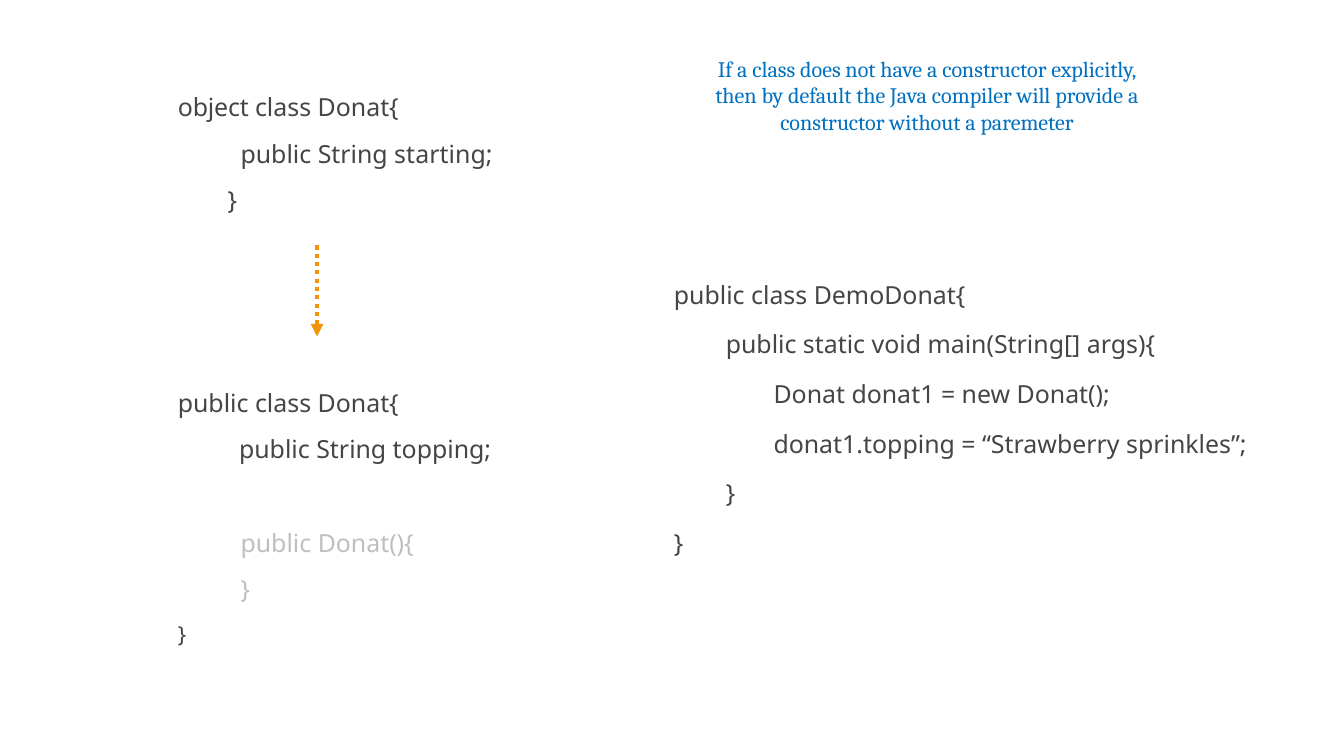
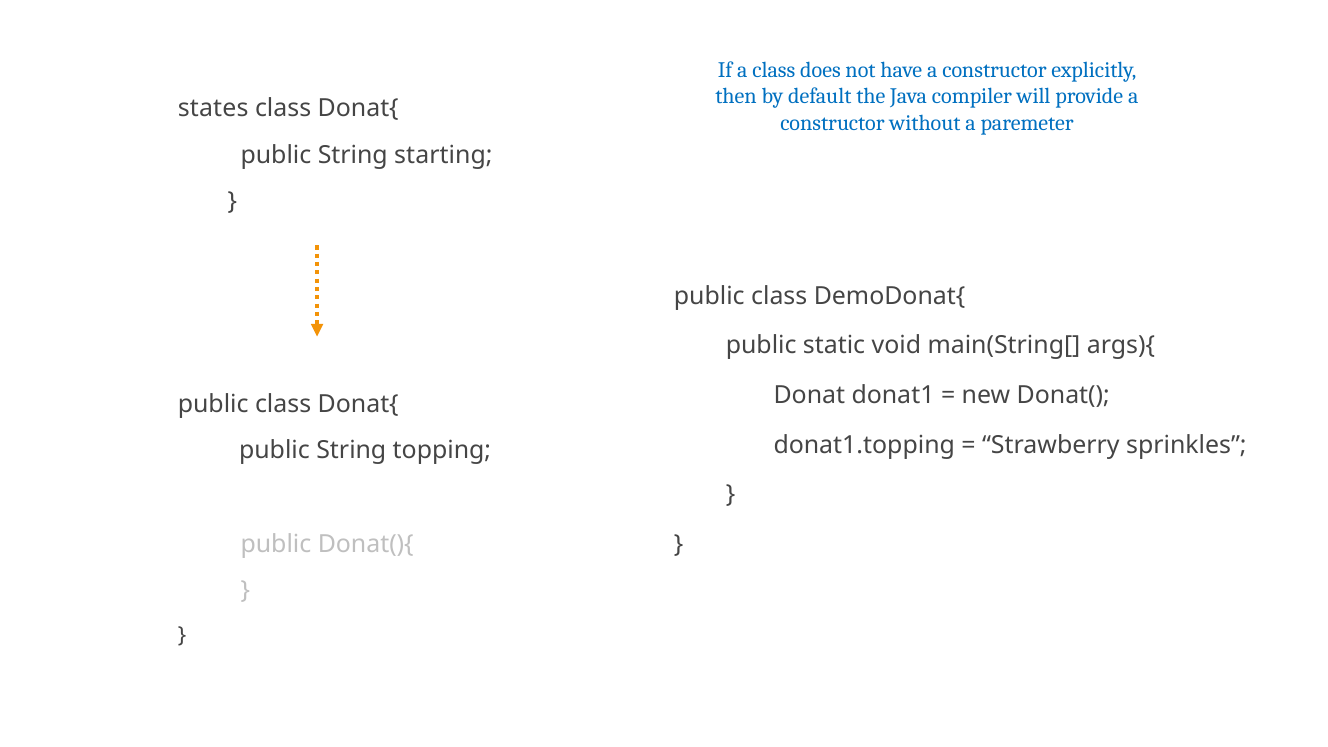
object: object -> states
